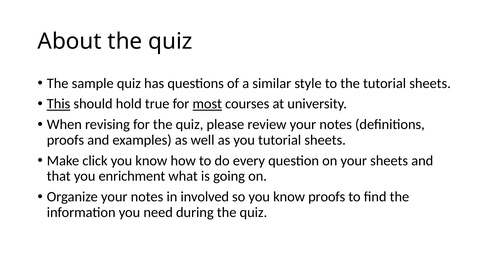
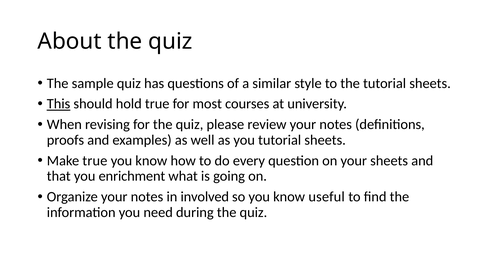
most underline: present -> none
Make click: click -> true
know proofs: proofs -> useful
